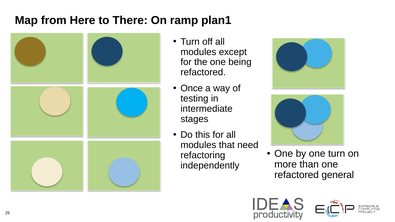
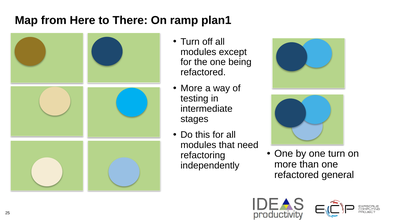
Once at (192, 88): Once -> More
